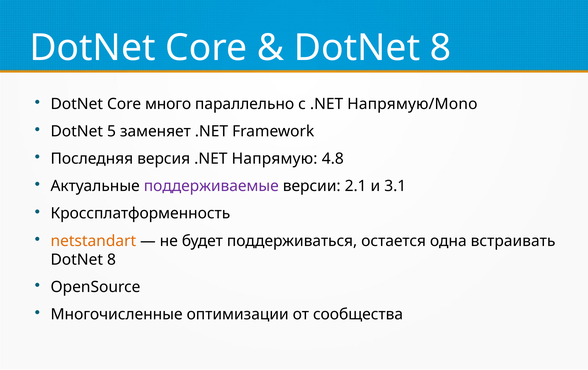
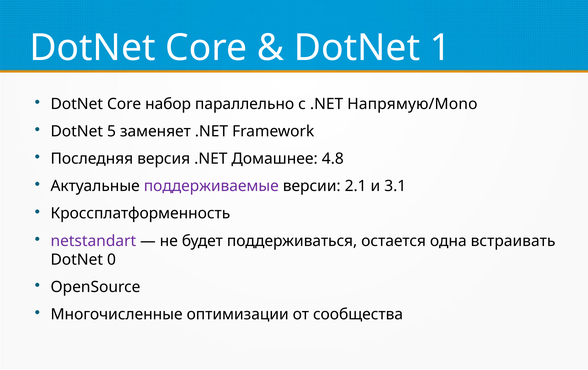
8 at (441, 48): 8 -> 1
много: много -> набор
Напрямую: Напрямую -> Домашнее
netstandart colour: orange -> purple
8 at (111, 260): 8 -> 0
